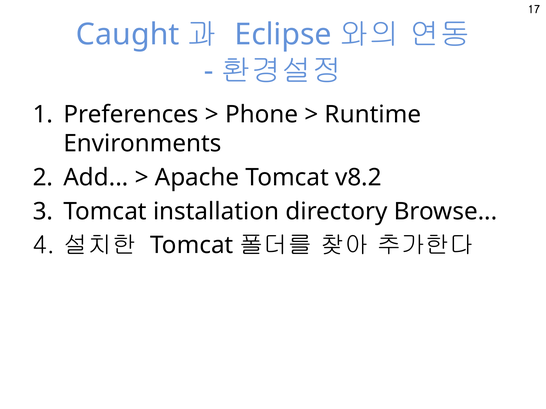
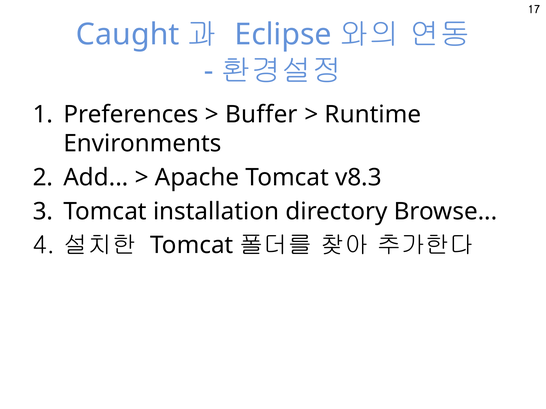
Phone: Phone -> Buffer
v8.2: v8.2 -> v8.3
